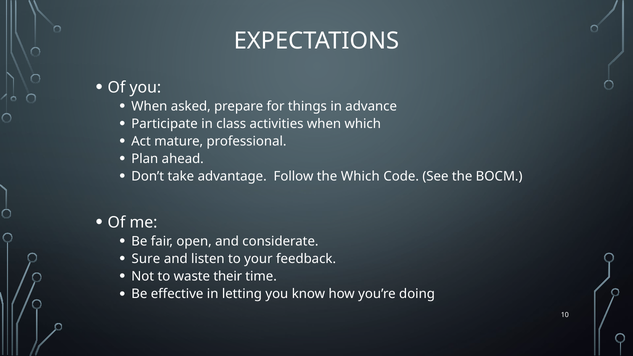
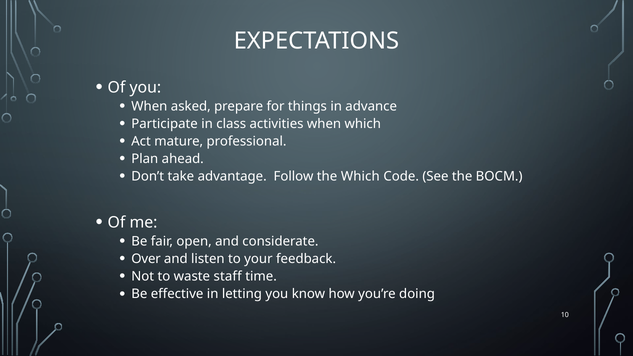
Sure: Sure -> Over
their: their -> staff
